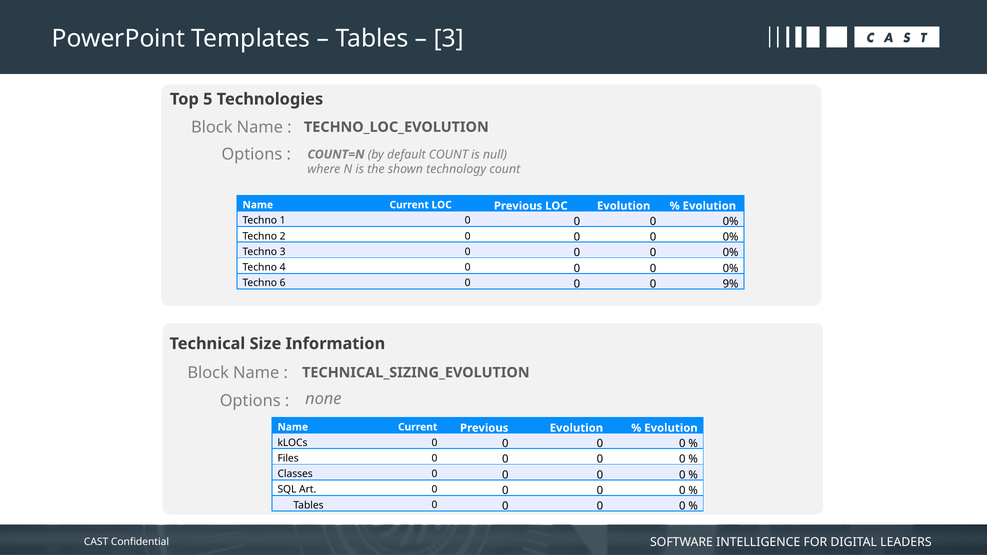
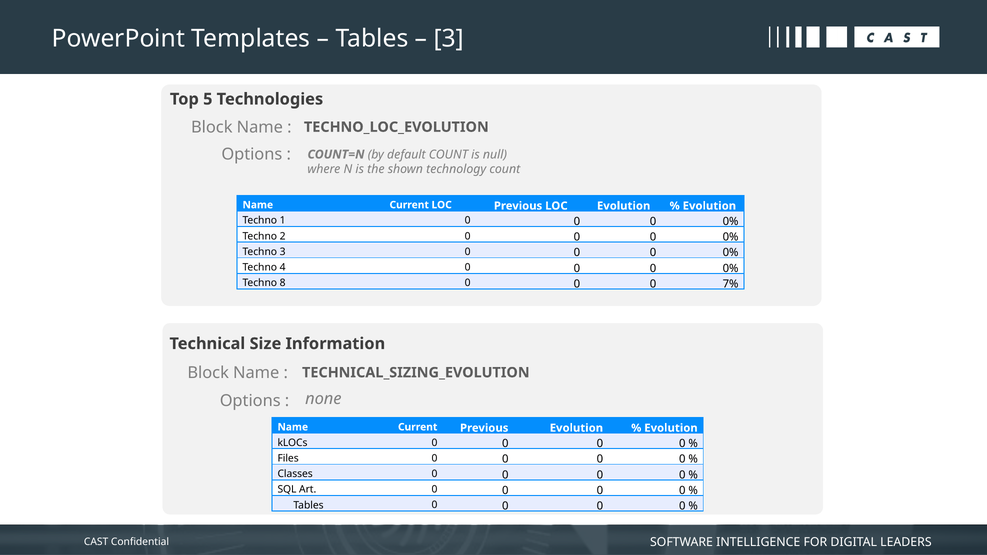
6: 6 -> 8
9%: 9% -> 7%
